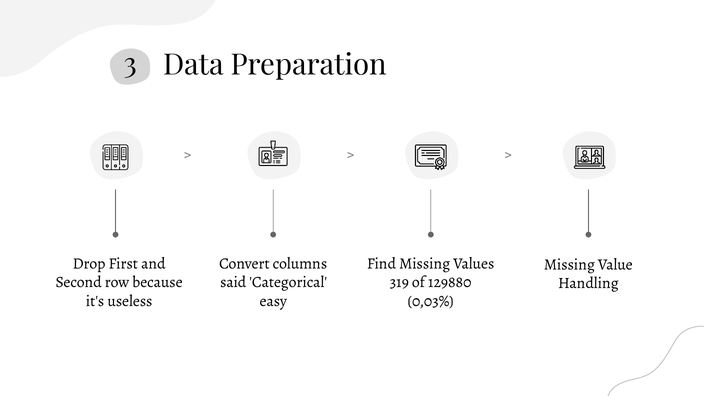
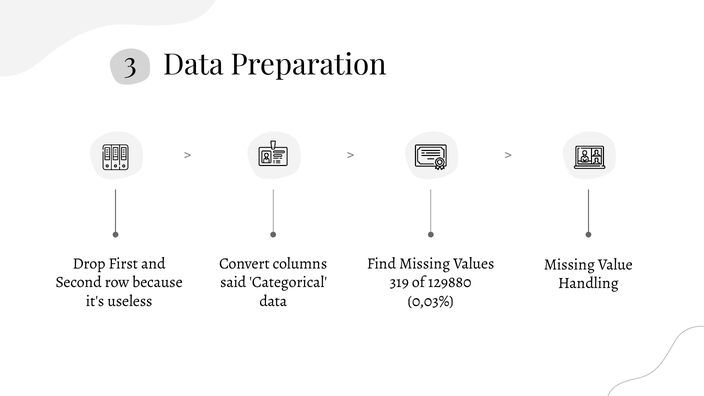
easy at (273, 301): easy -> data
